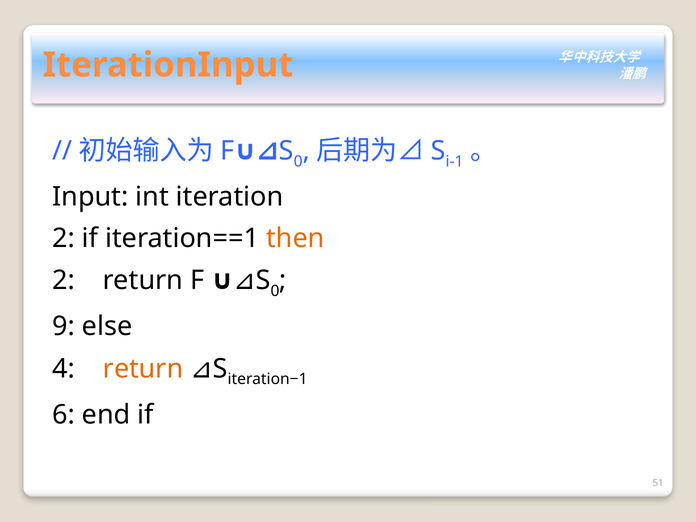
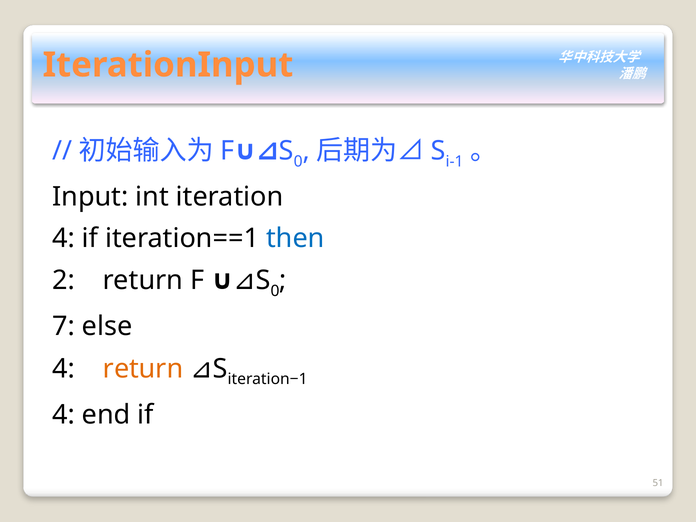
2 at (64, 238): 2 -> 4
then colour: orange -> blue
9: 9 -> 7
6 at (64, 415): 6 -> 4
